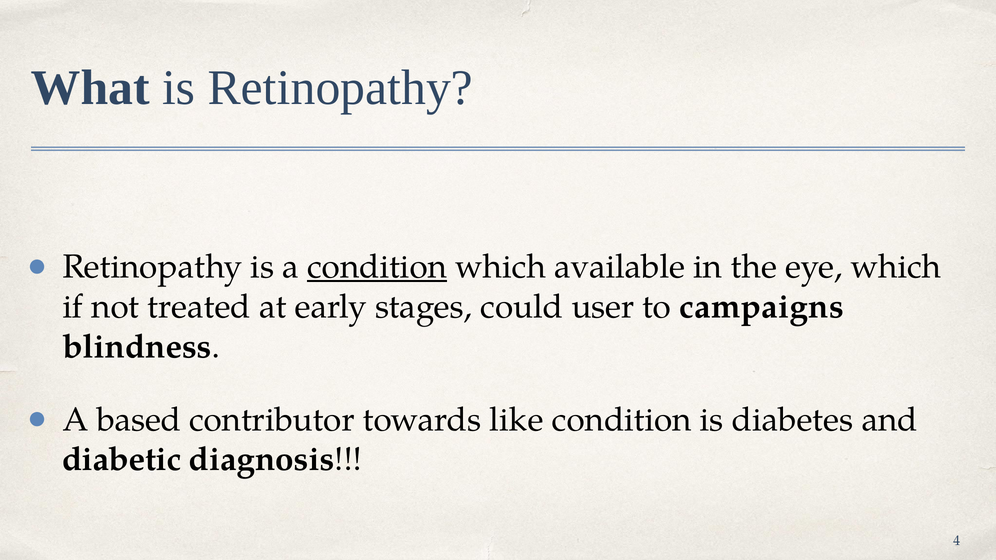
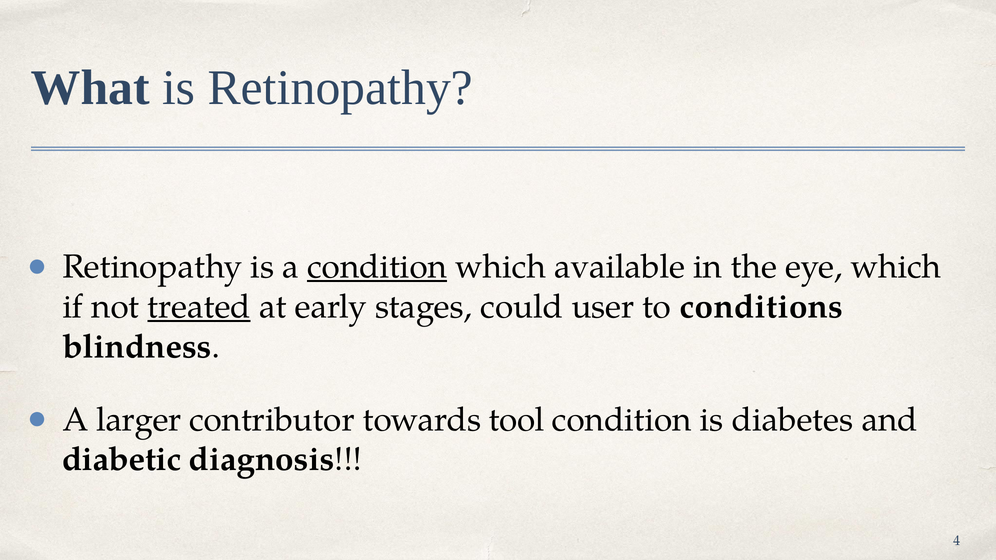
treated underline: none -> present
campaigns: campaigns -> conditions
based: based -> larger
like: like -> tool
